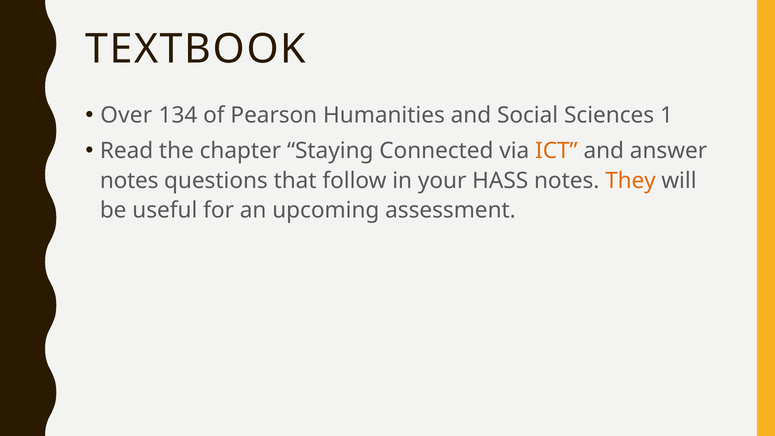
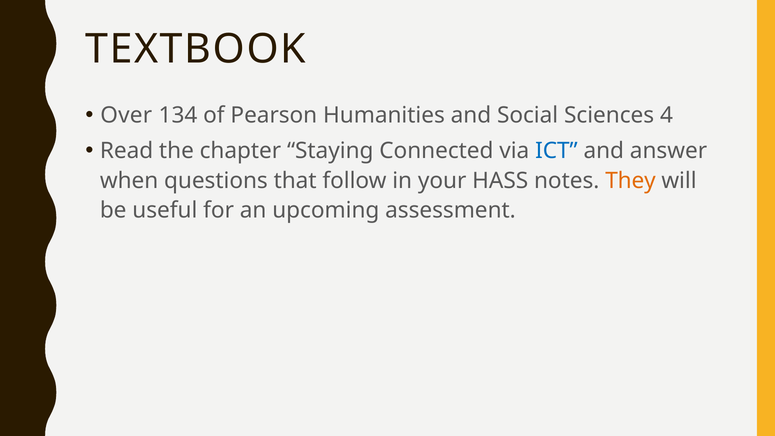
1: 1 -> 4
ICT colour: orange -> blue
notes at (129, 181): notes -> when
